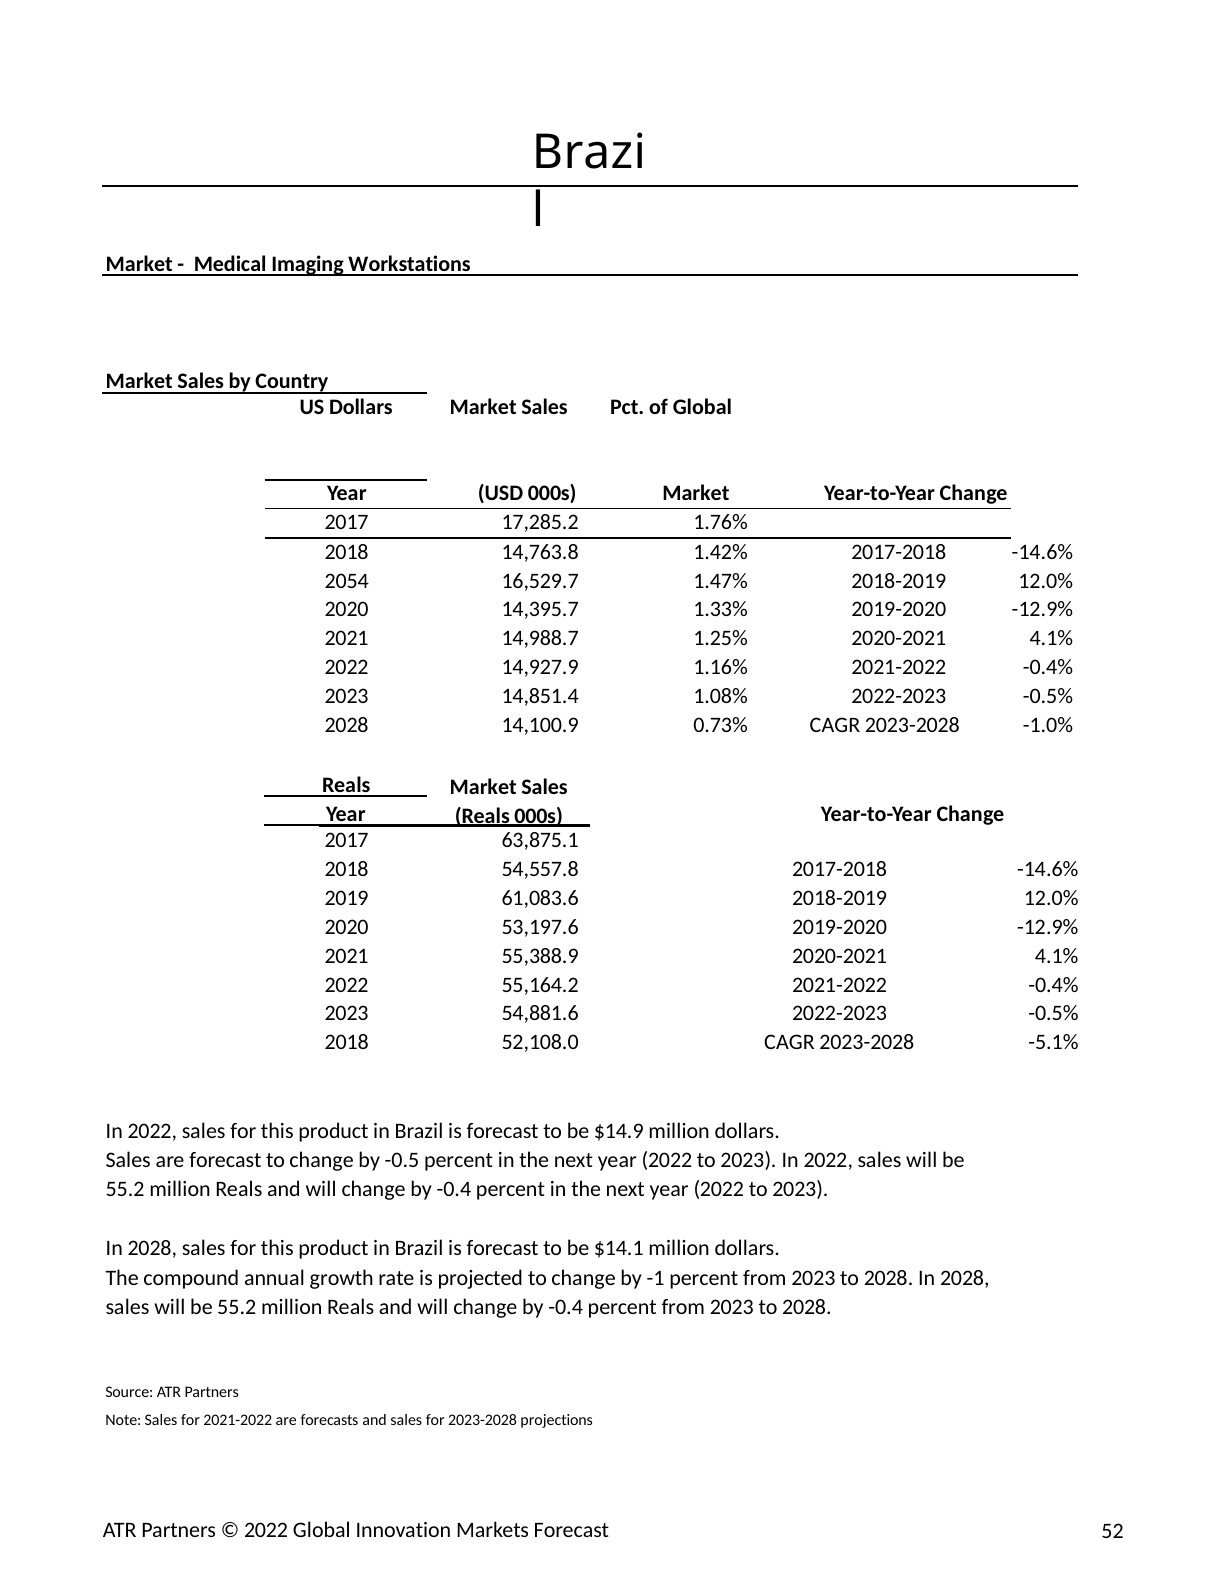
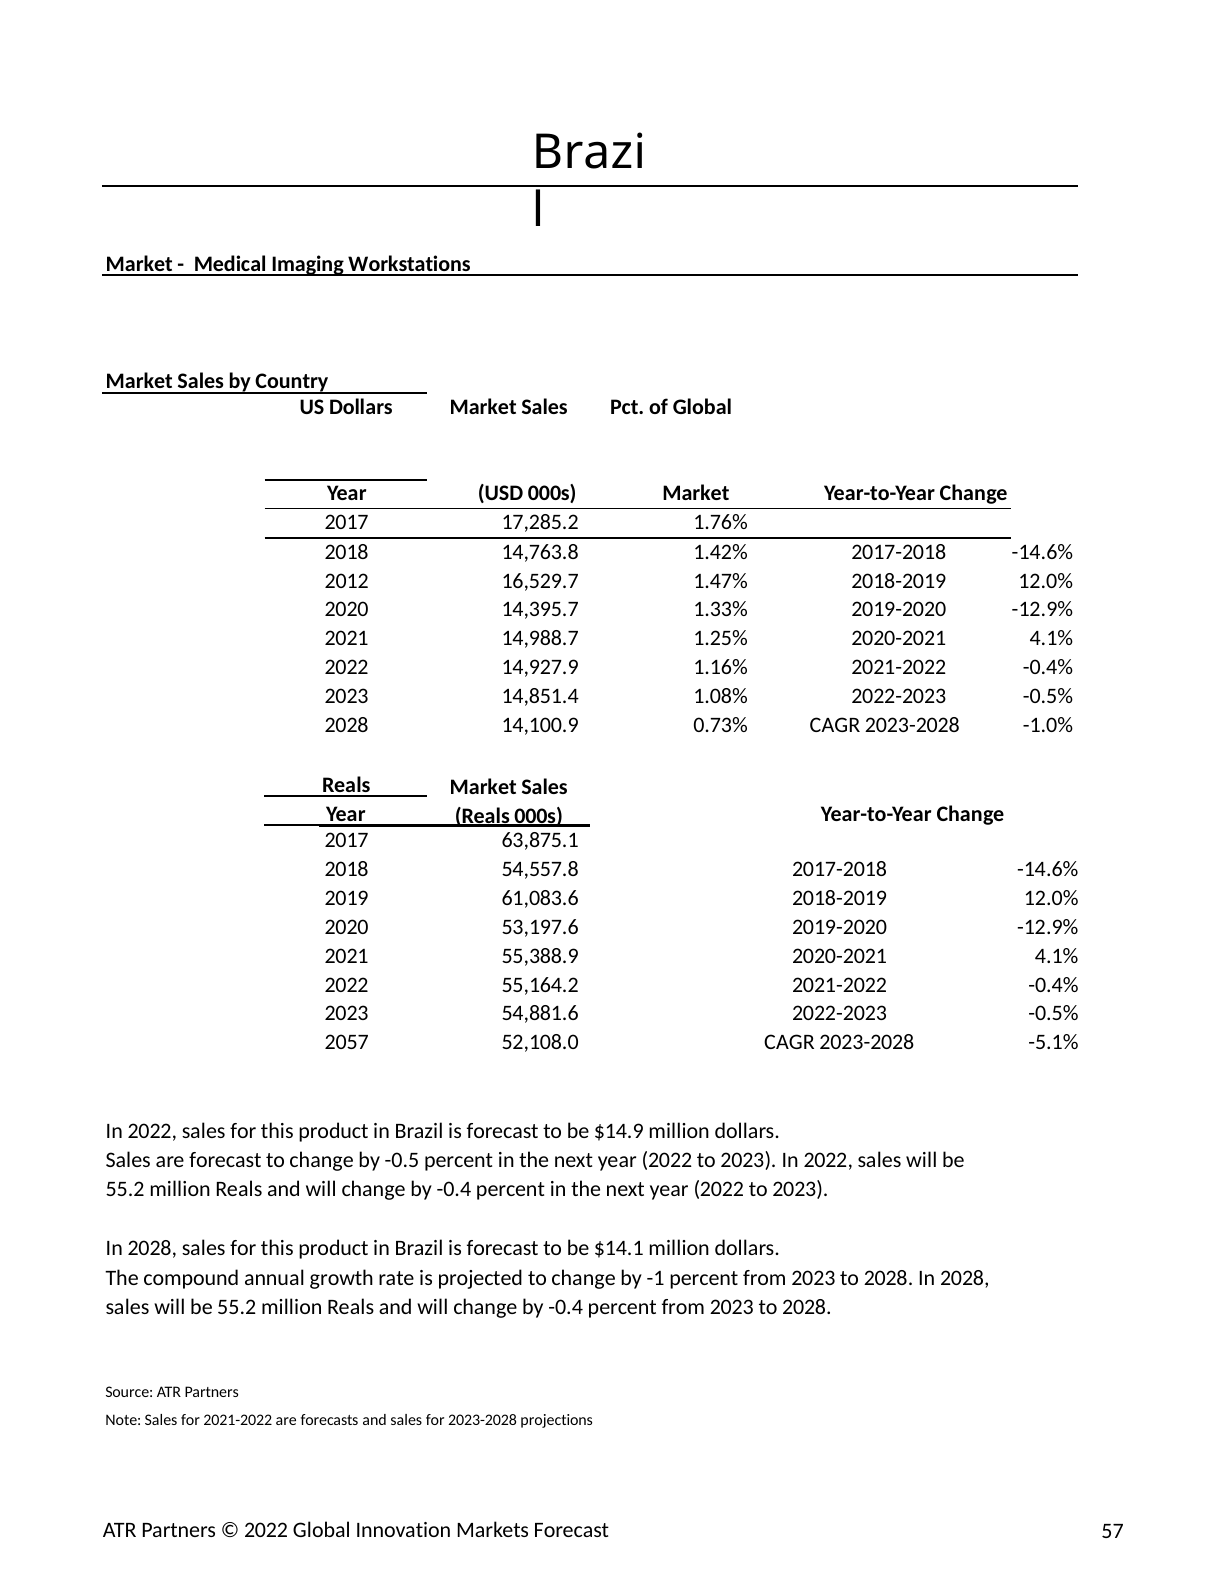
2054: 2054 -> 2012
2018 at (347, 1042): 2018 -> 2057
52: 52 -> 57
